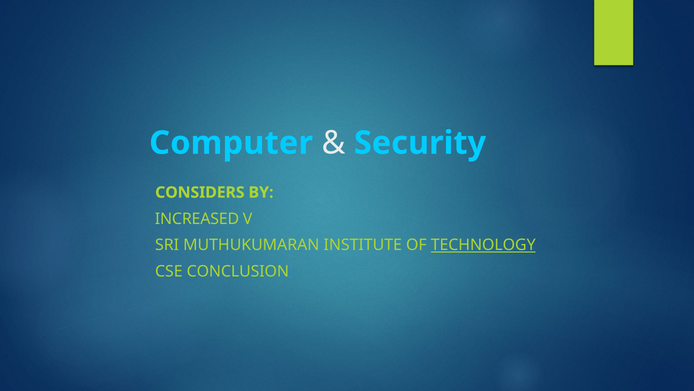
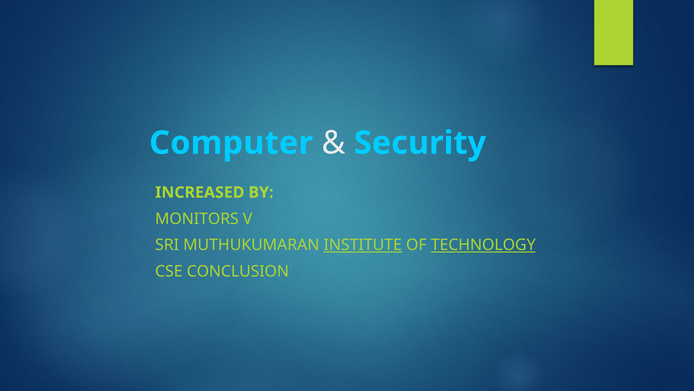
CONSIDERS: CONSIDERS -> INCREASED
INCREASED: INCREASED -> MONITORS
INSTITUTE underline: none -> present
